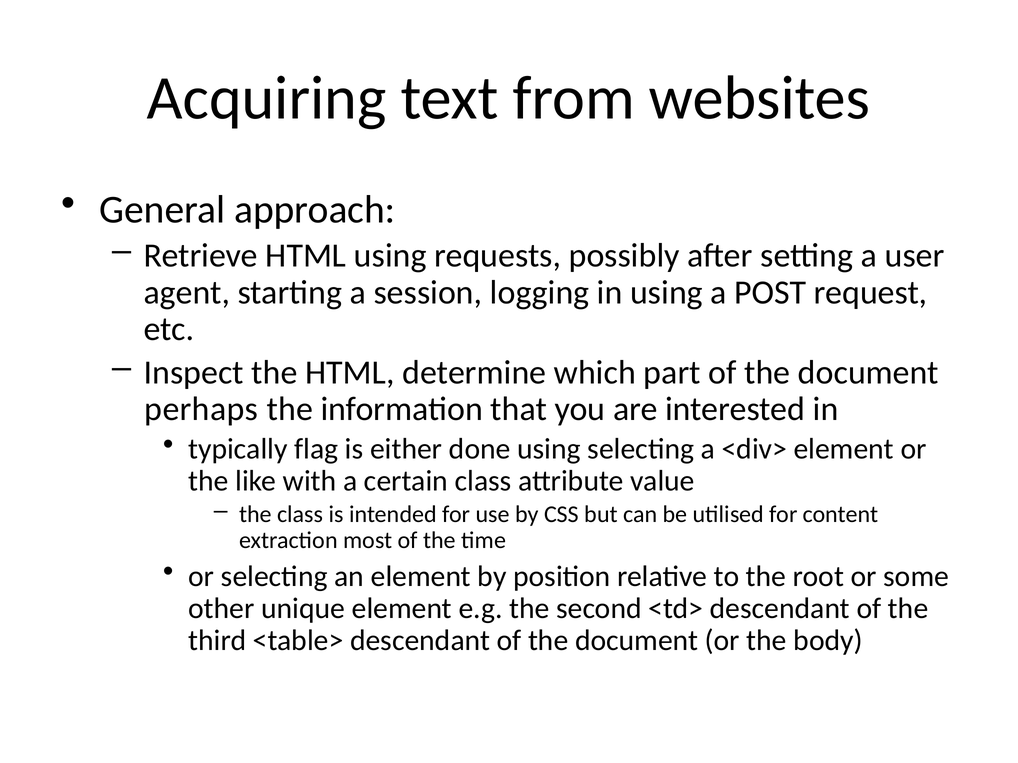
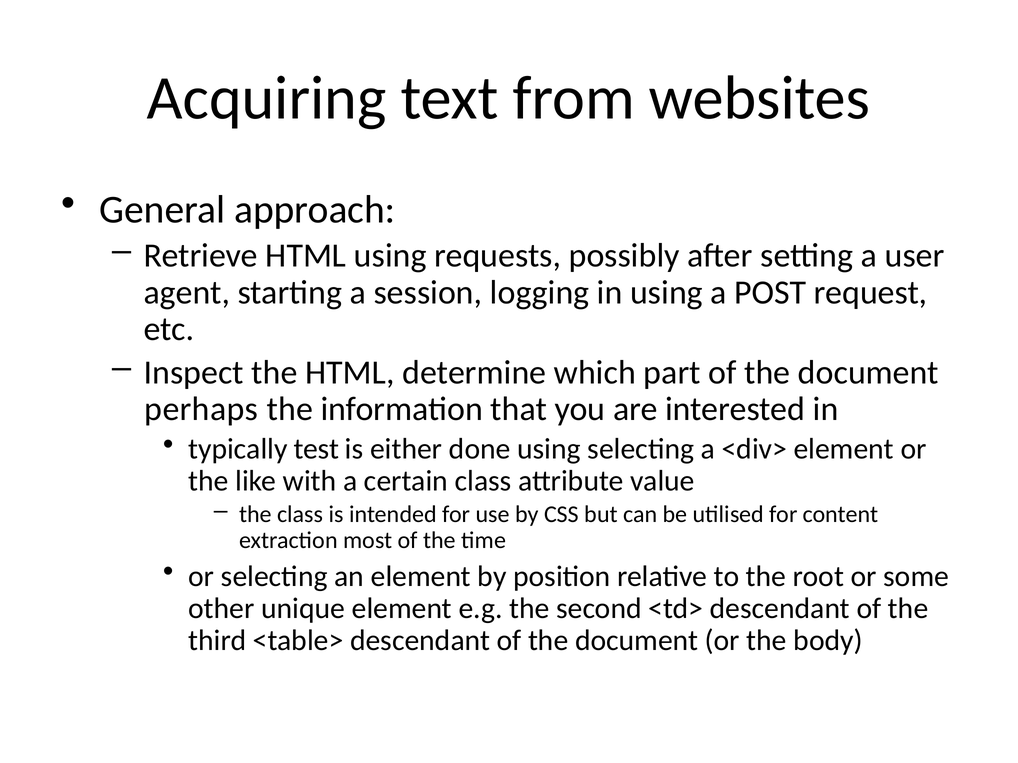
flag: flag -> test
